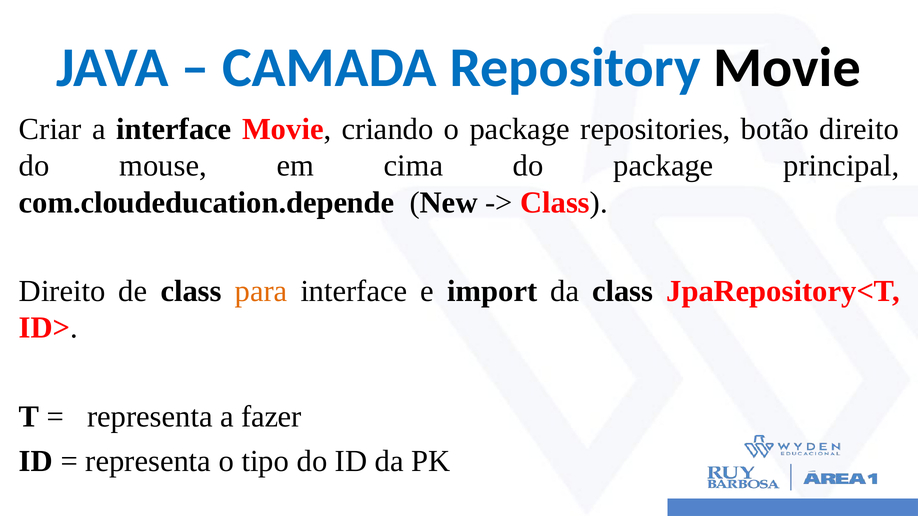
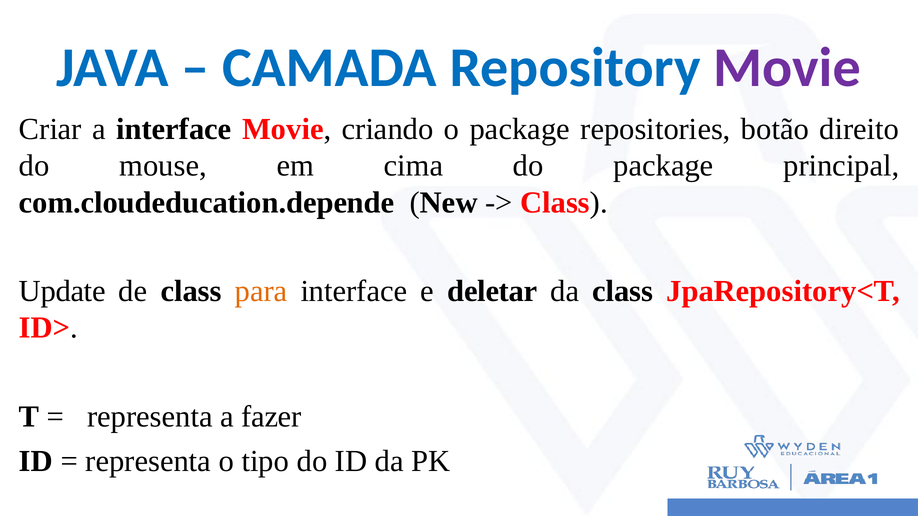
Movie at (787, 68) colour: black -> purple
Direito at (62, 291): Direito -> Update
import: import -> deletar
